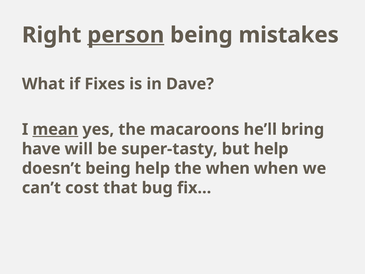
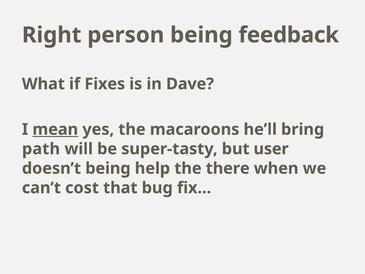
person underline: present -> none
mistakes: mistakes -> feedback
have: have -> path
but help: help -> user
the when: when -> there
